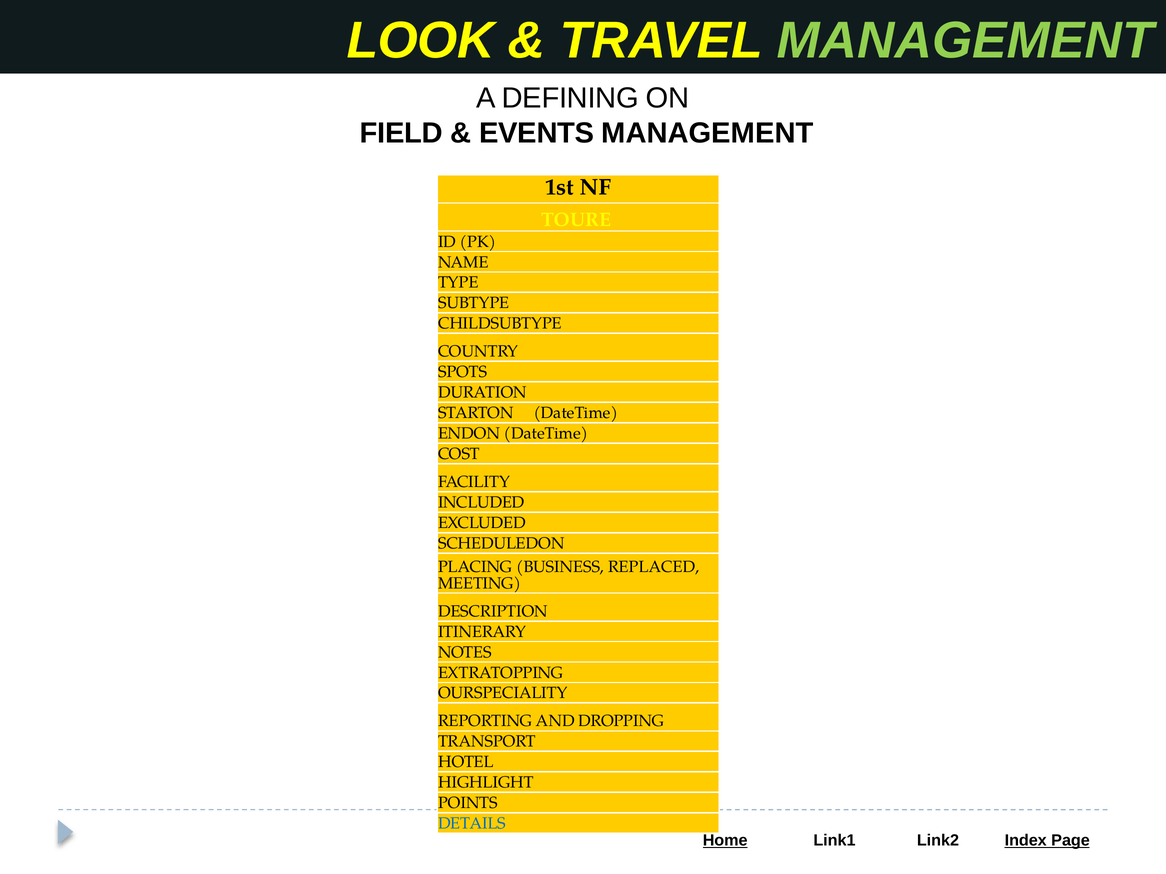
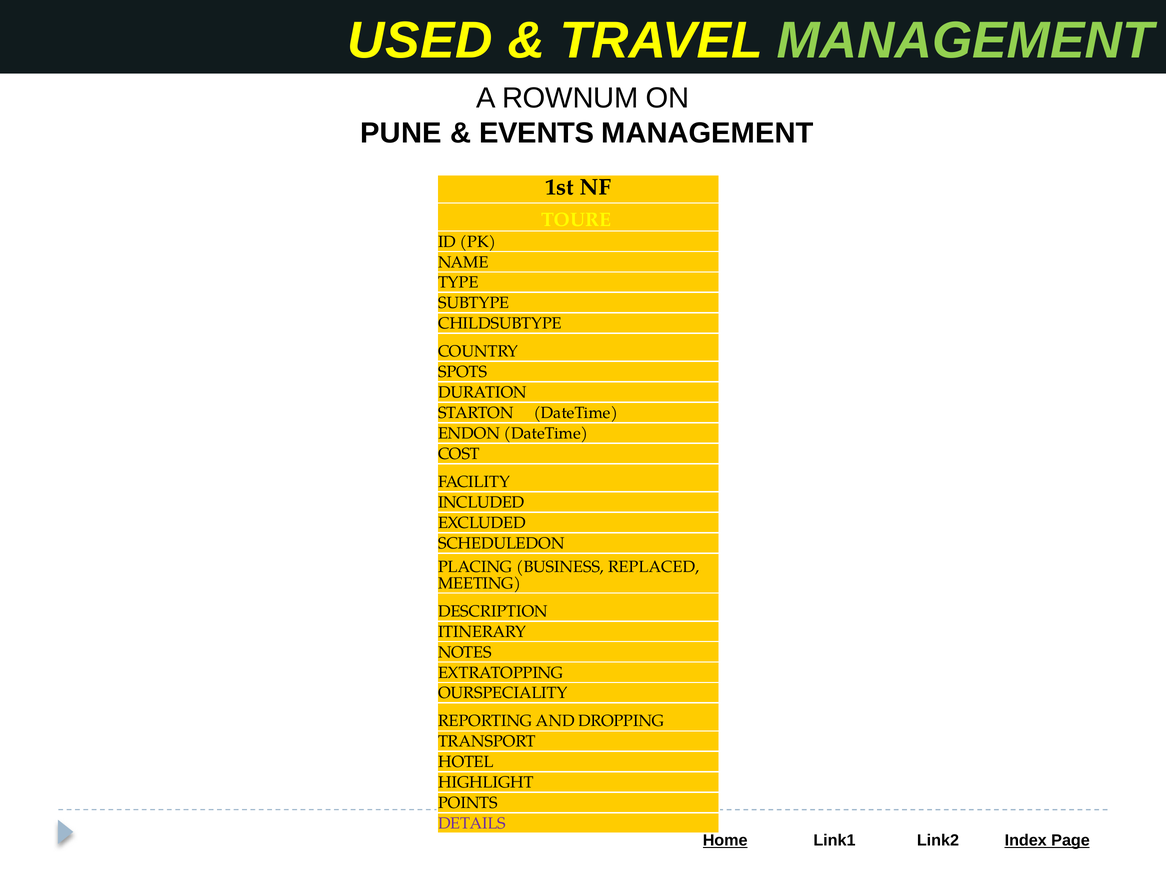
LOOK: LOOK -> USED
DEFINING: DEFINING -> ROWNUM
FIELD: FIELD -> PUNE
DETAILS colour: blue -> purple
